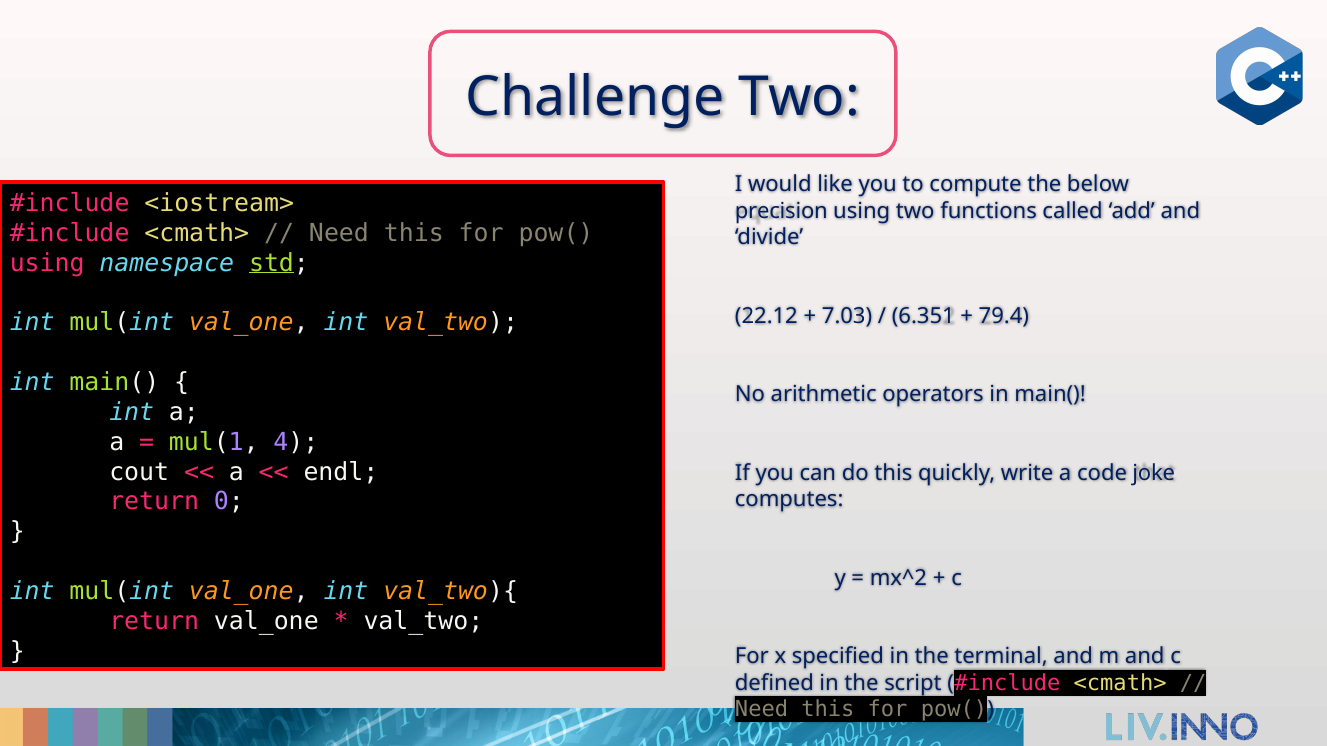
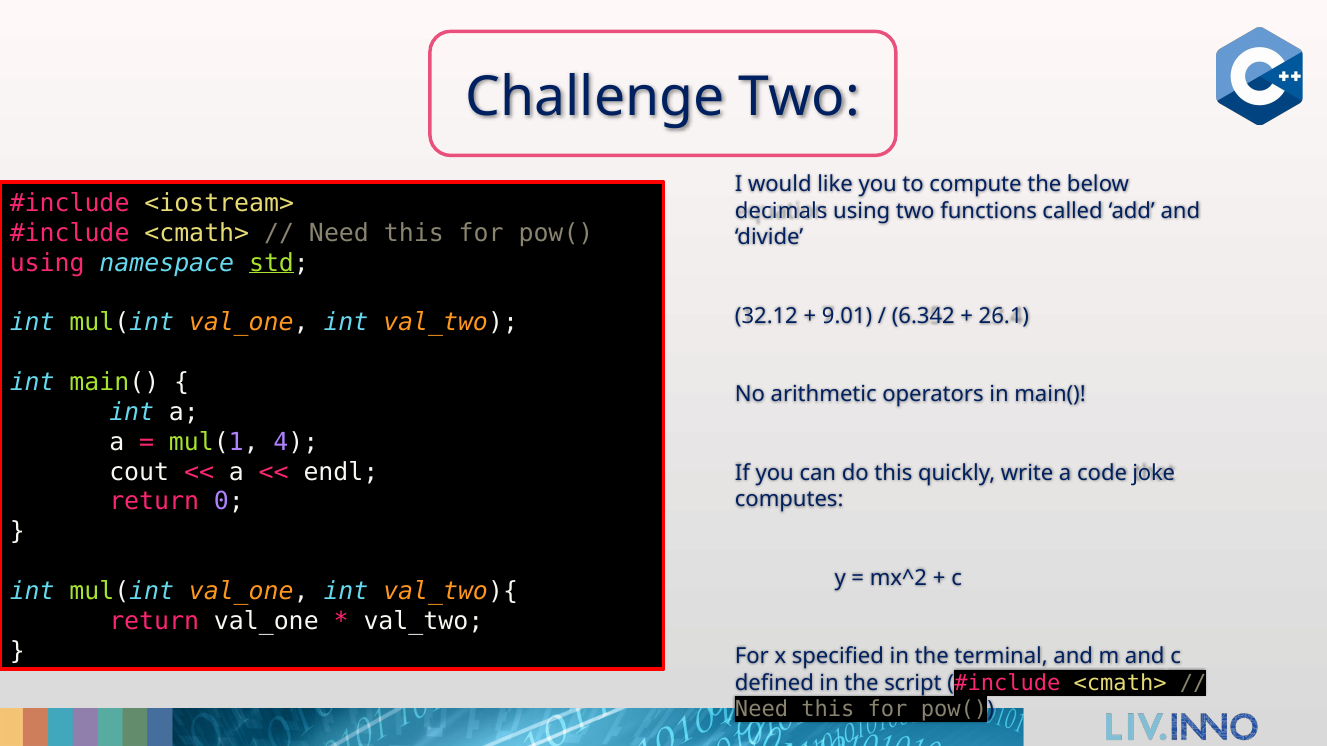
precision: precision -> decimals
22.12: 22.12 -> 32.12
7.03: 7.03 -> 9.01
6.351: 6.351 -> 6.342
79.4: 79.4 -> 26.1
